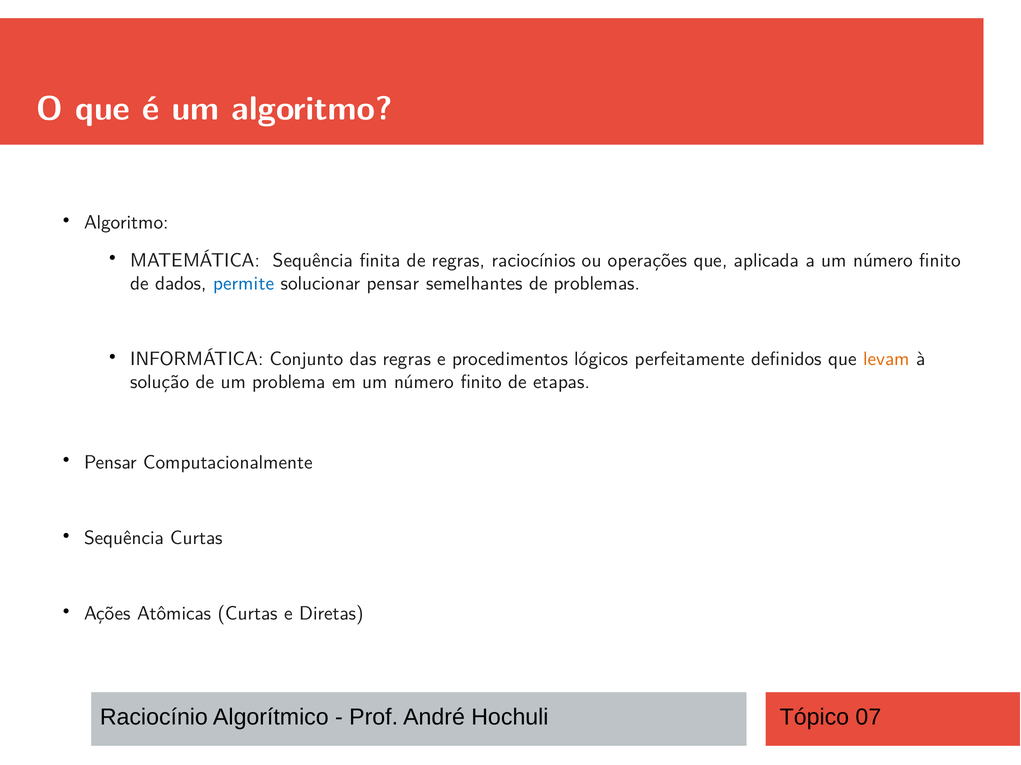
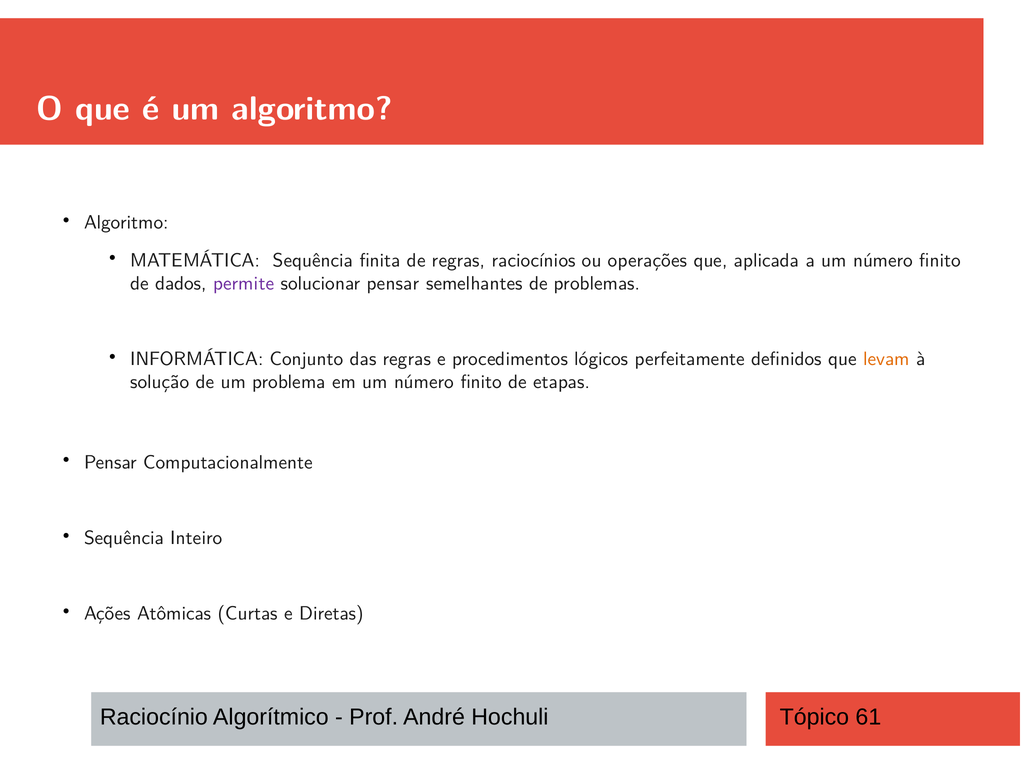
permite colour: blue -> purple
Sequência Curtas: Curtas -> Inteiro
07: 07 -> 61
